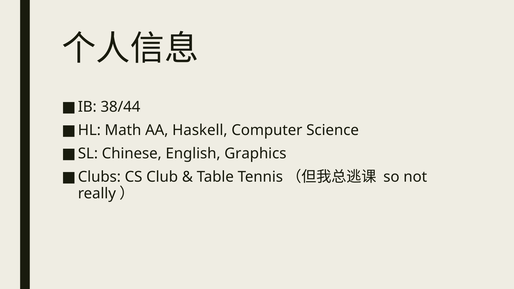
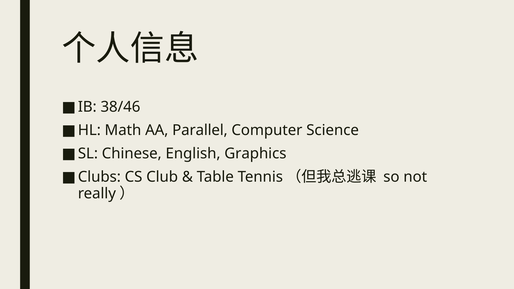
38/44: 38/44 -> 38/46
Haskell: Haskell -> Parallel
